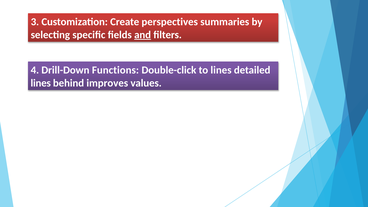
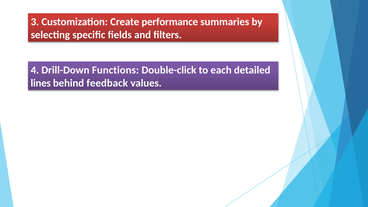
perspectives: perspectives -> performance
and underline: present -> none
to lines: lines -> each
improves: improves -> feedback
